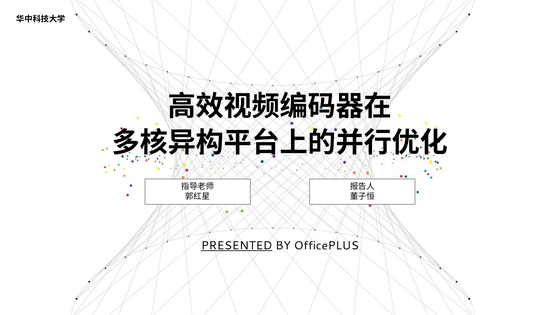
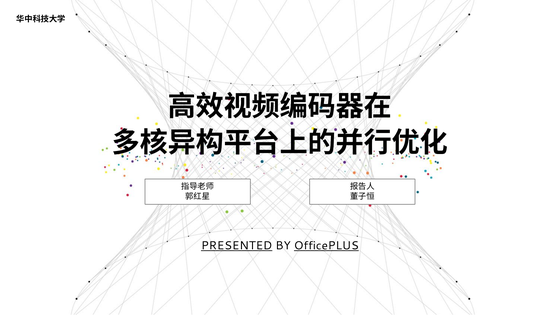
OfficePLUS underline: none -> present
